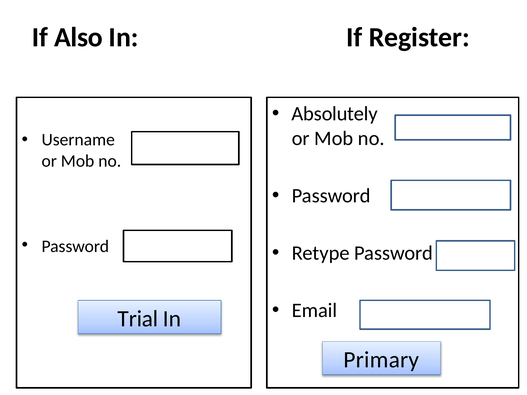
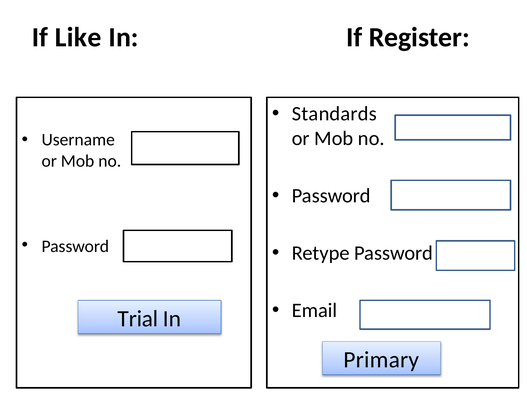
Also: Also -> Like
Absolutely: Absolutely -> Standards
